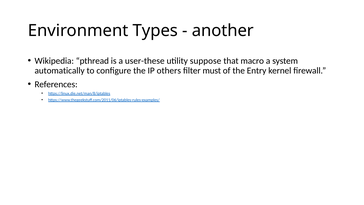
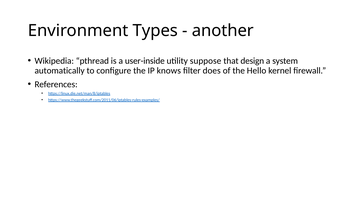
user-these: user-these -> user-inside
macro: macro -> design
others: others -> knows
must: must -> does
Entry: Entry -> Hello
